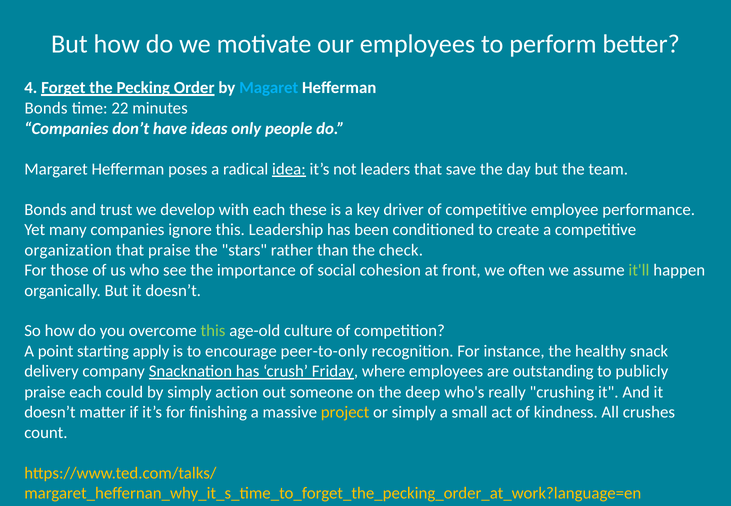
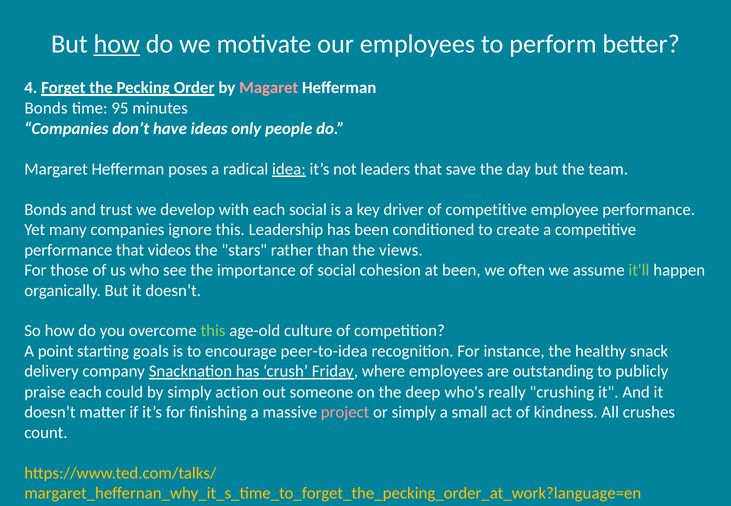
how at (117, 44) underline: none -> present
Magaret colour: light blue -> pink
22: 22 -> 95
each these: these -> social
organization at (68, 250): organization -> performance
that praise: praise -> videos
check: check -> views
at front: front -> been
apply: apply -> goals
peer-to-only: peer-to-only -> peer-to-idea
project colour: yellow -> pink
